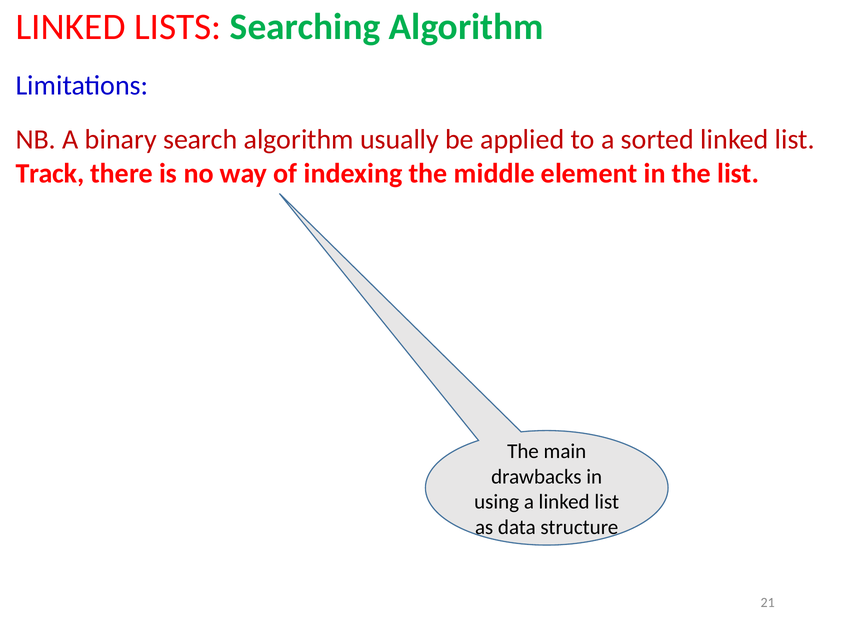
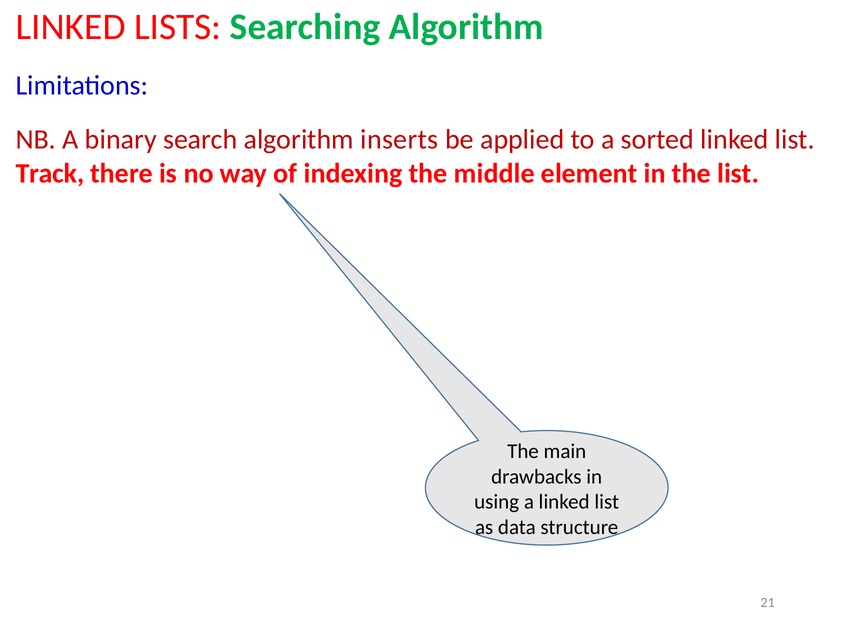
usually: usually -> inserts
